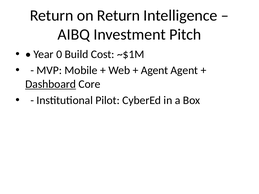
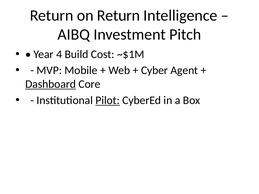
0: 0 -> 4
Agent at (155, 70): Agent -> Cyber
Pilot underline: none -> present
